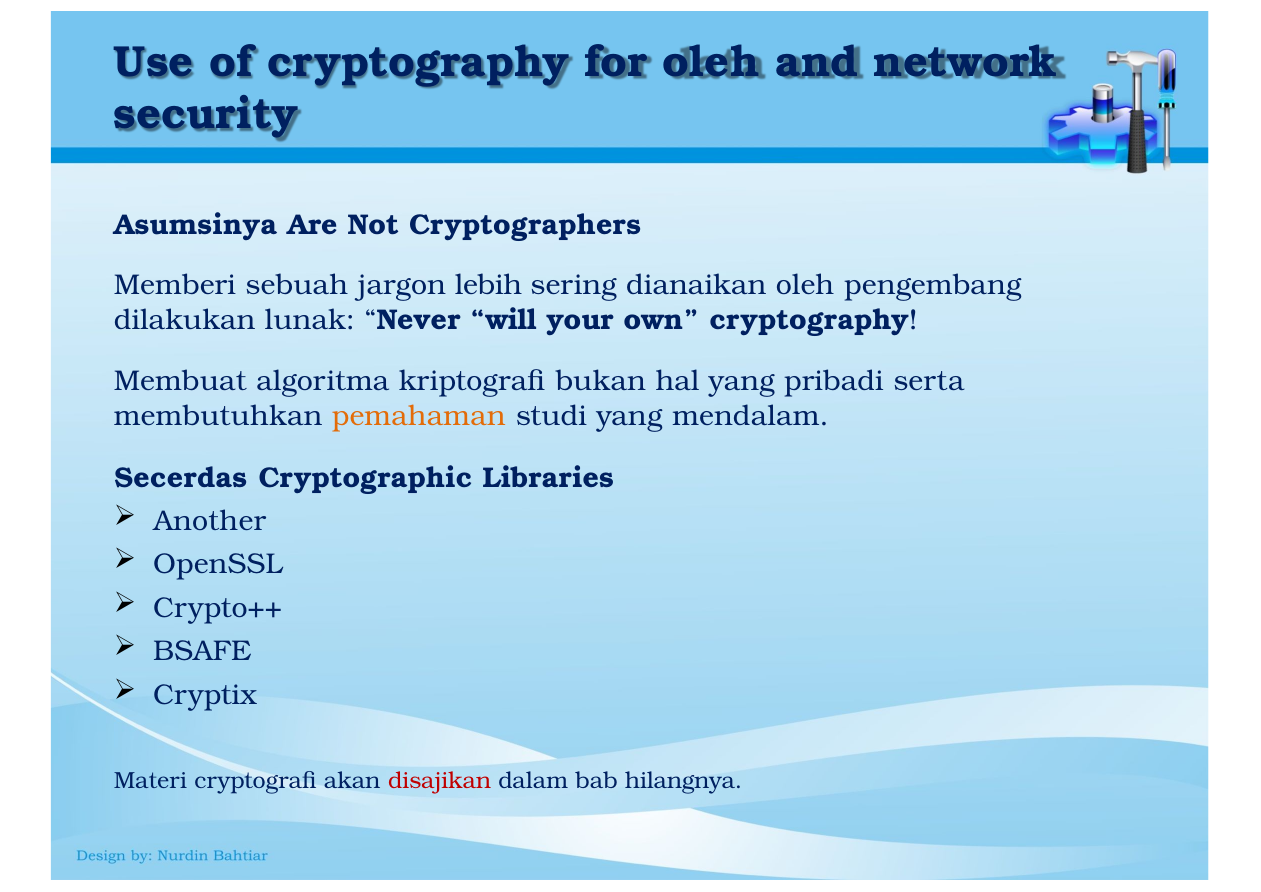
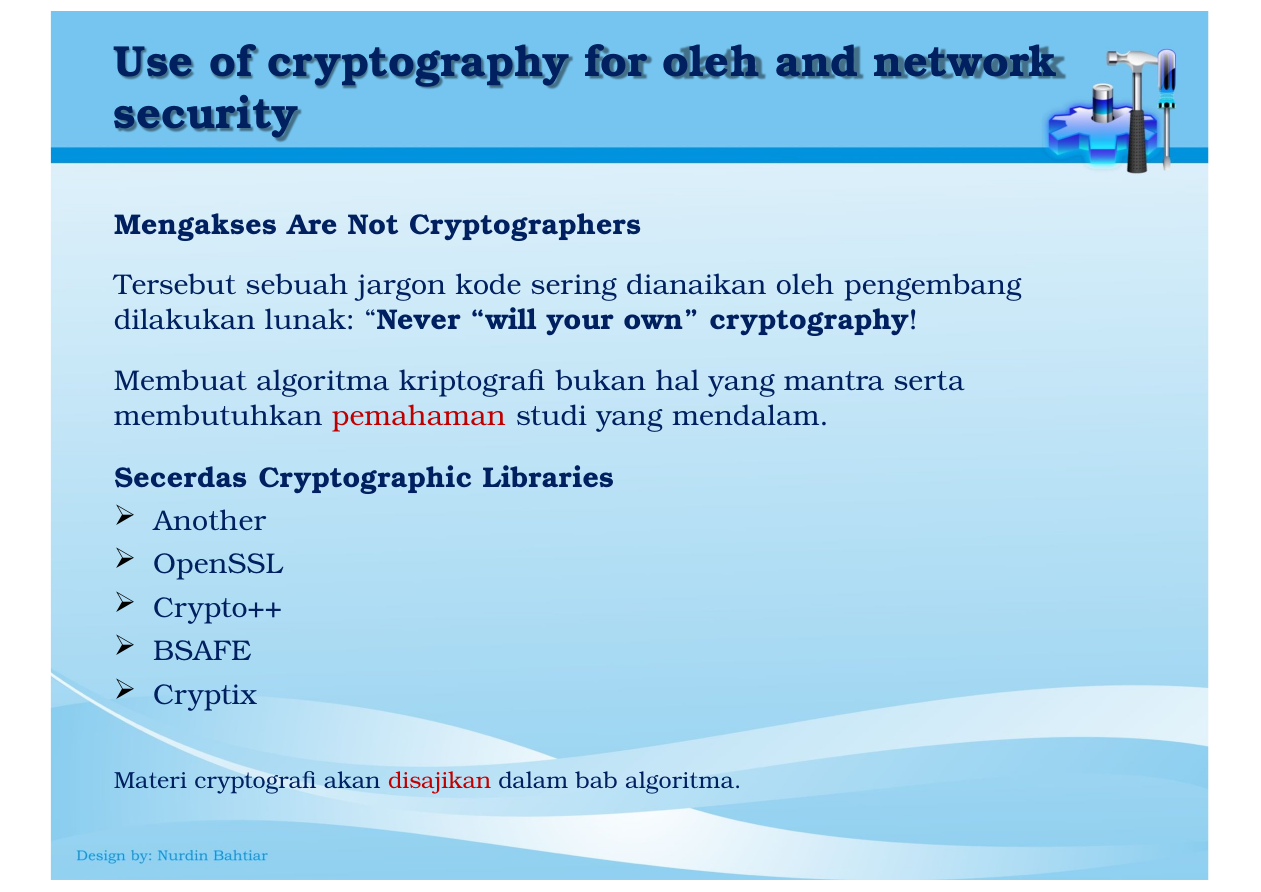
Asumsinya: Asumsinya -> Mengakses
Memberi: Memberi -> Tersebut
lebih: lebih -> kode
pribadi: pribadi -> mantra
pemahaman colour: orange -> red
bab hilangnya: hilangnya -> algoritma
